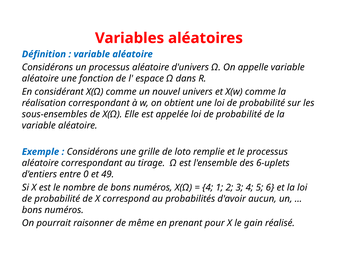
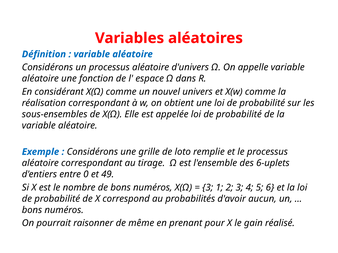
4 at (208, 188): 4 -> 3
